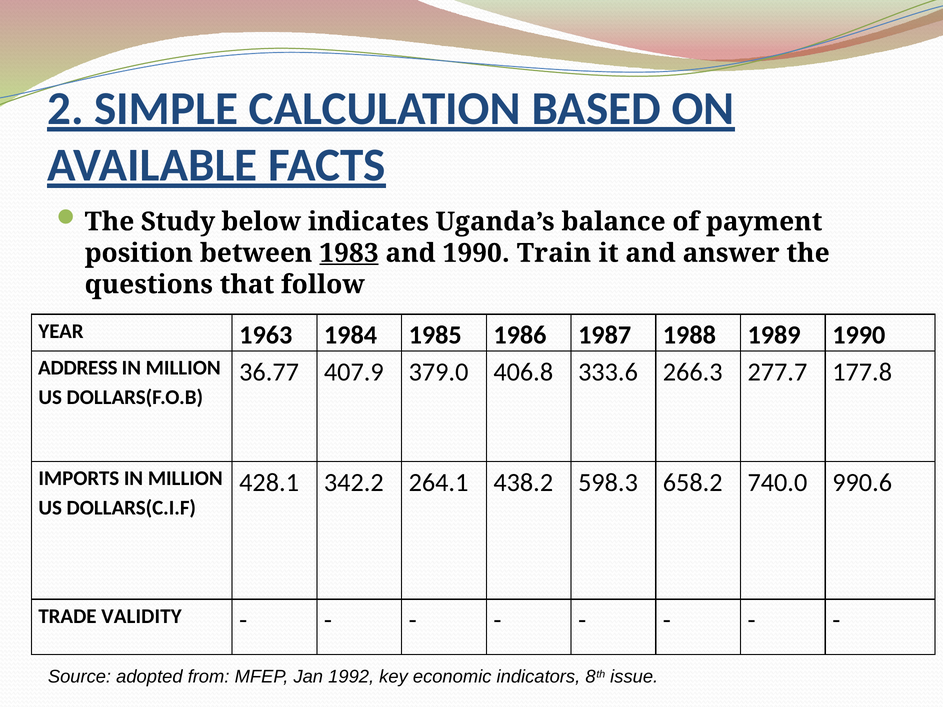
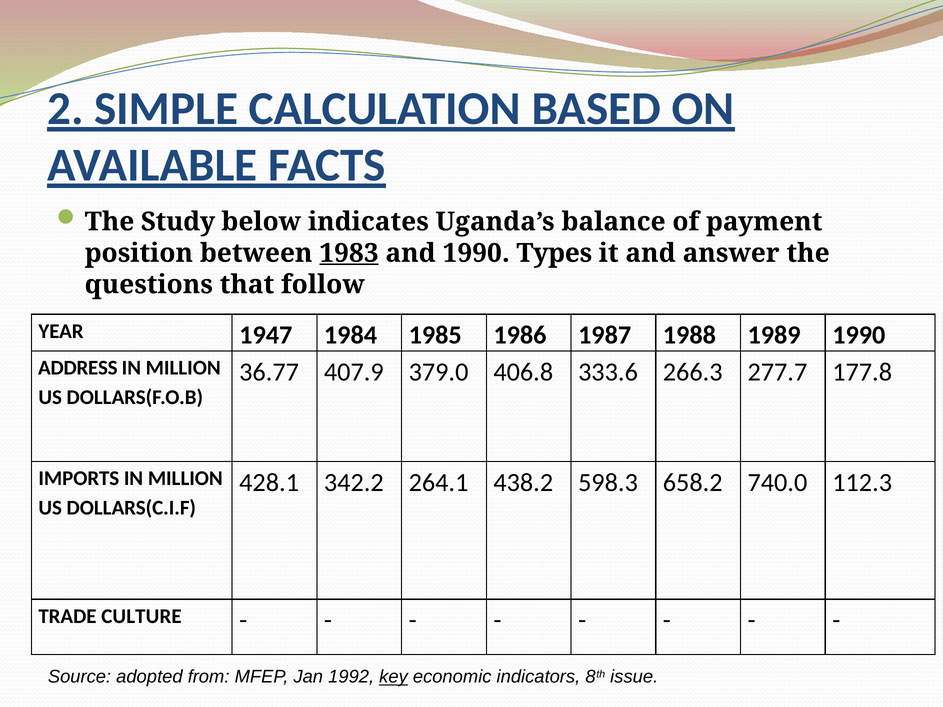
Train: Train -> Types
1963: 1963 -> 1947
990.6: 990.6 -> 112.3
VALIDITY: VALIDITY -> CULTURE
key underline: none -> present
